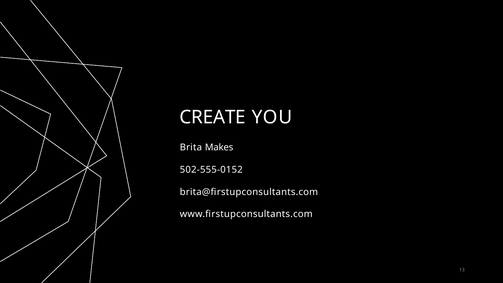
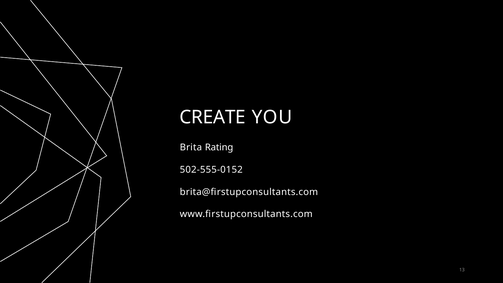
Makes: Makes -> Rating
